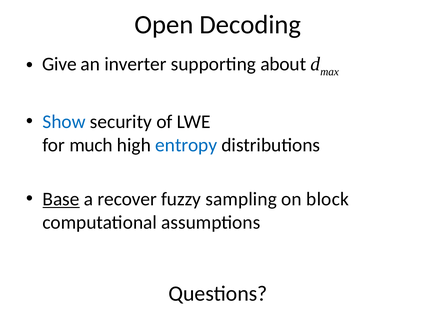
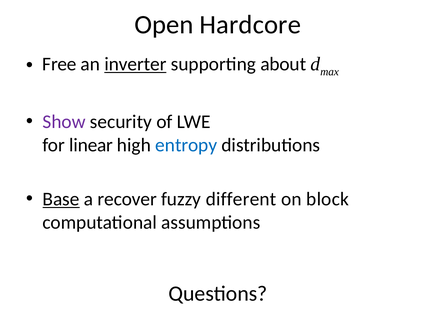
Decoding: Decoding -> Hardcore
Give: Give -> Free
inverter underline: none -> present
Show colour: blue -> purple
much: much -> linear
sampling: sampling -> different
